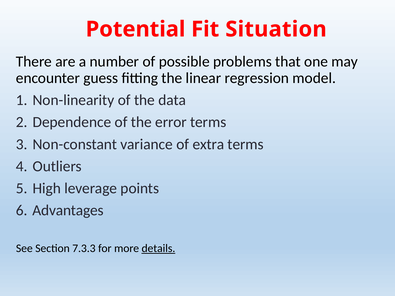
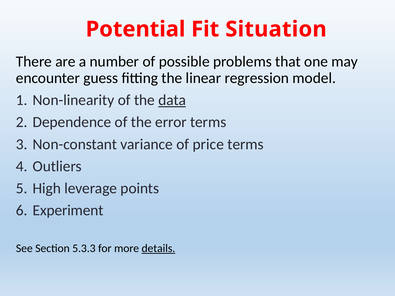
data underline: none -> present
extra: extra -> price
Advantages: Advantages -> Experiment
7.3.3: 7.3.3 -> 5.3.3
